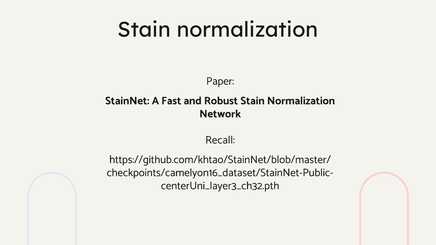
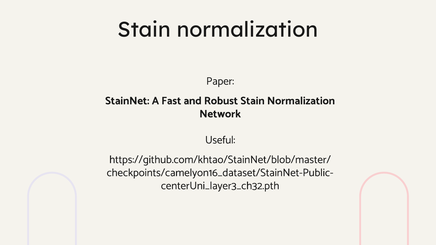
Recall: Recall -> Useful
